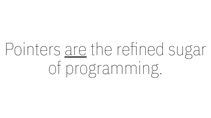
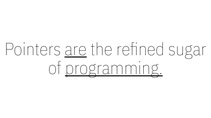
programming underline: none -> present
